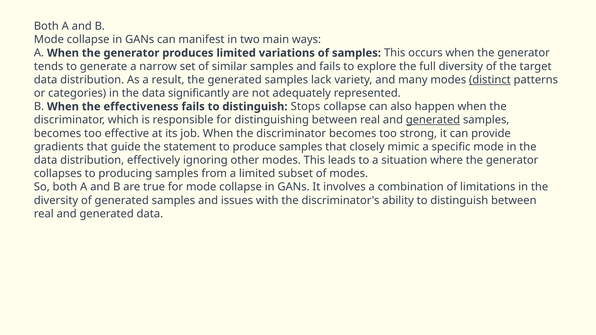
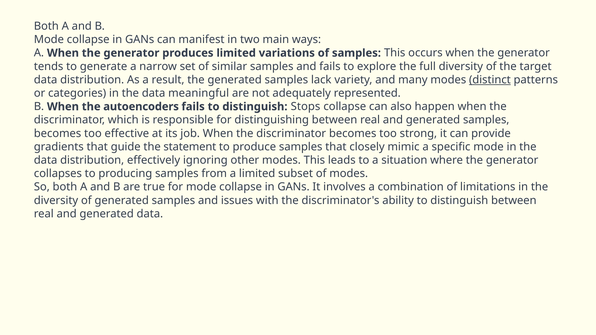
significantly: significantly -> meaningful
effectiveness: effectiveness -> autoencoders
generated at (433, 120) underline: present -> none
